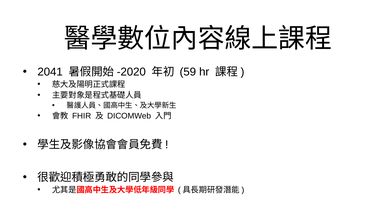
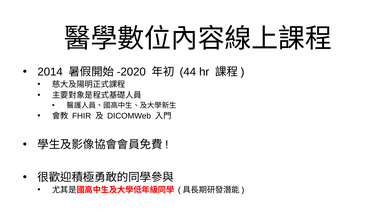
2041: 2041 -> 2014
59: 59 -> 44
